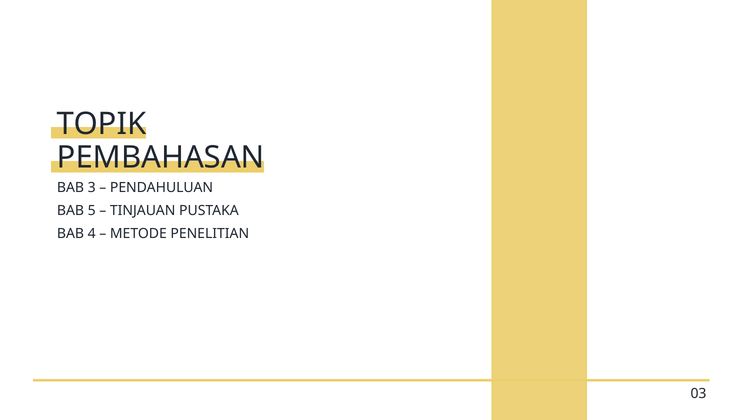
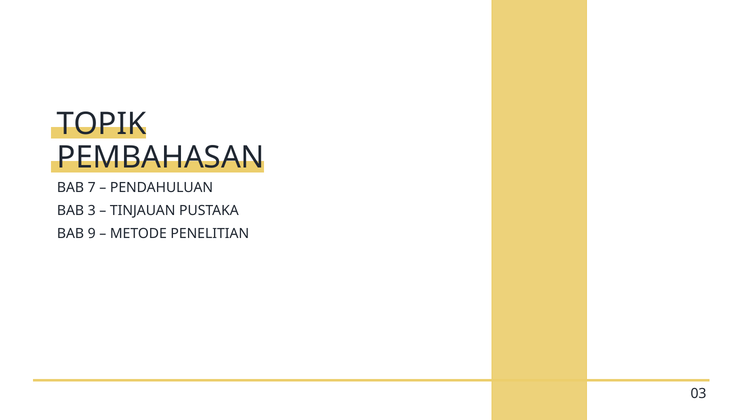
3: 3 -> 7
5: 5 -> 3
4: 4 -> 9
